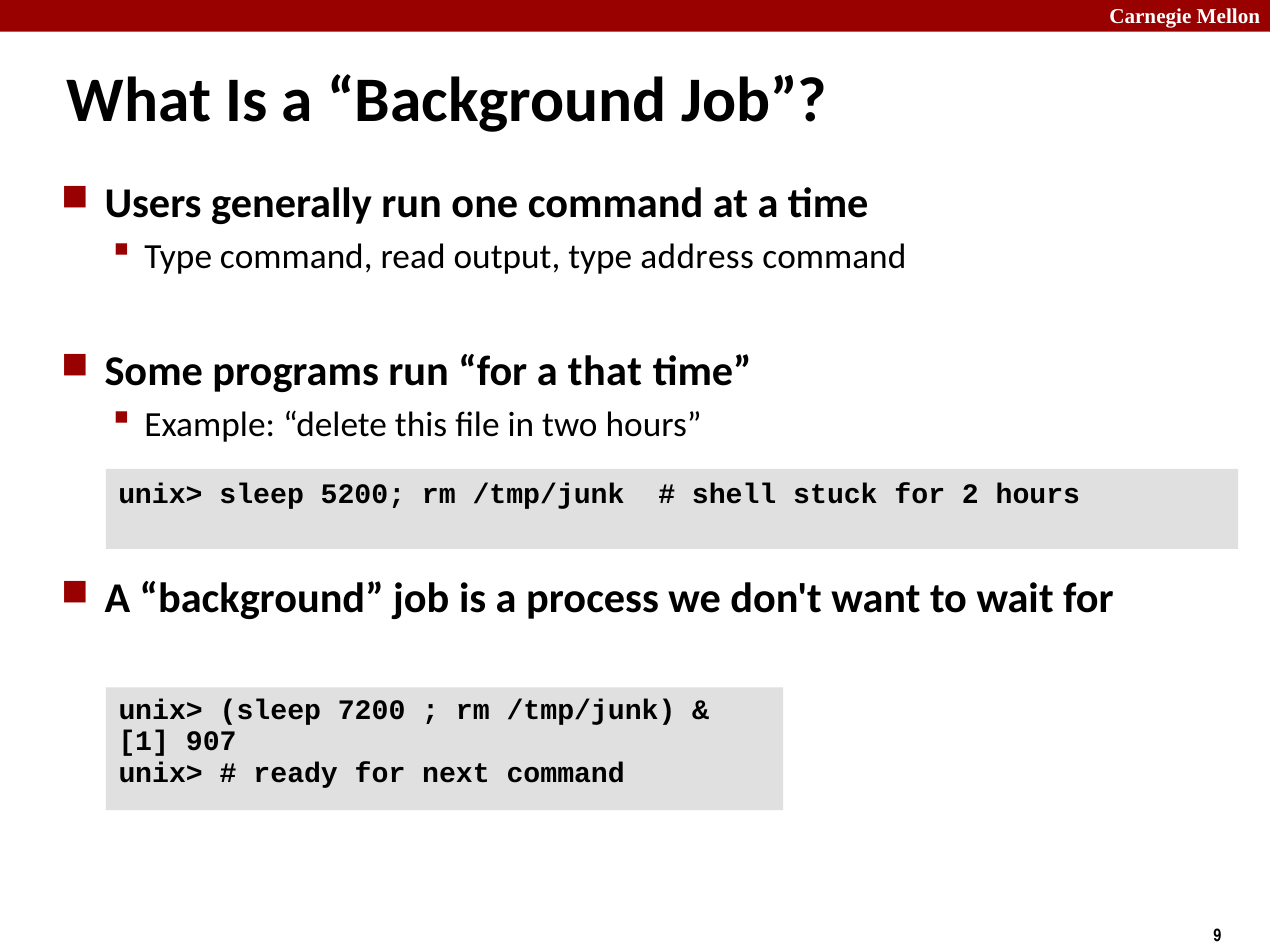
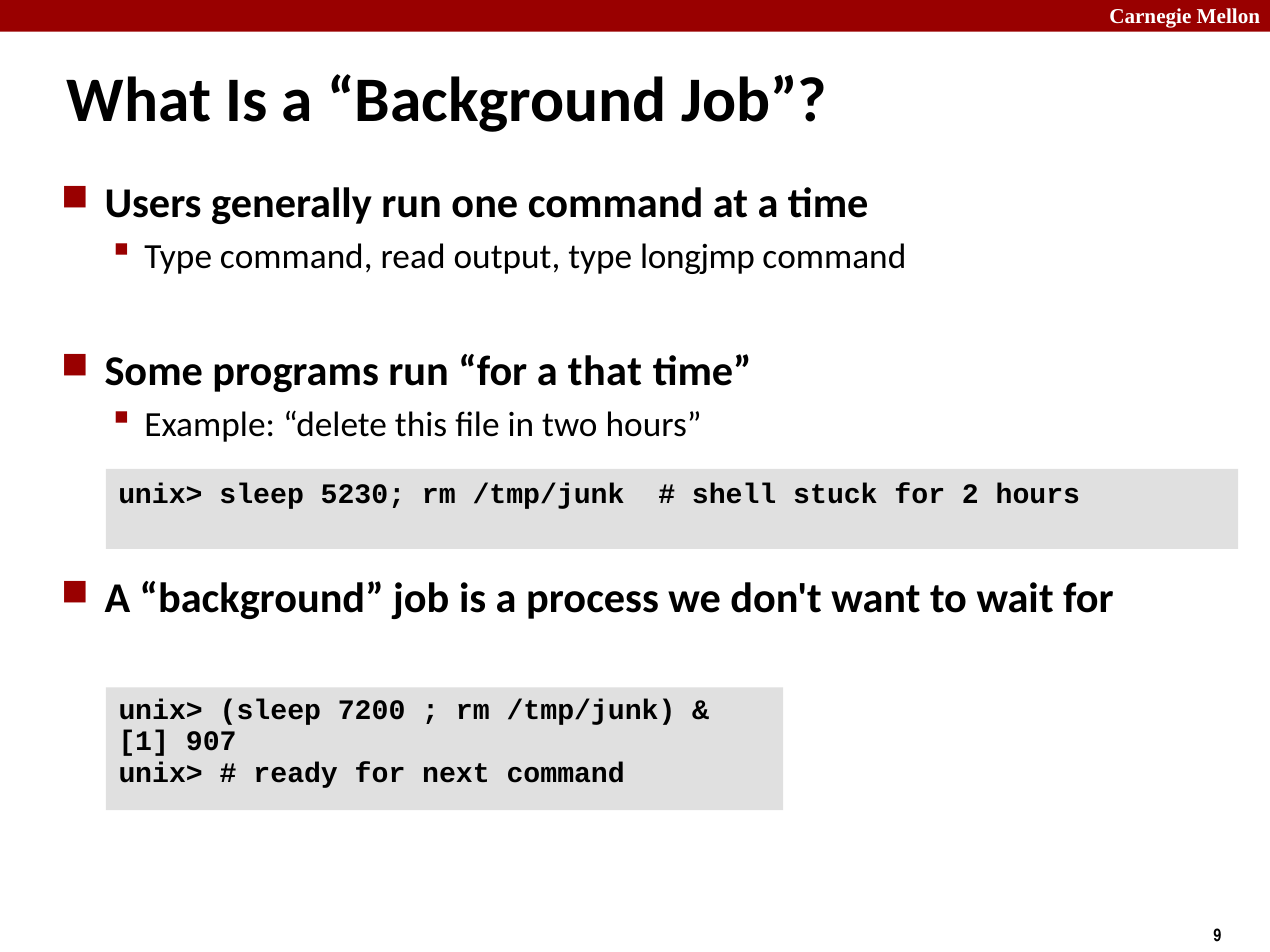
address: address -> longjmp
5200: 5200 -> 5230
